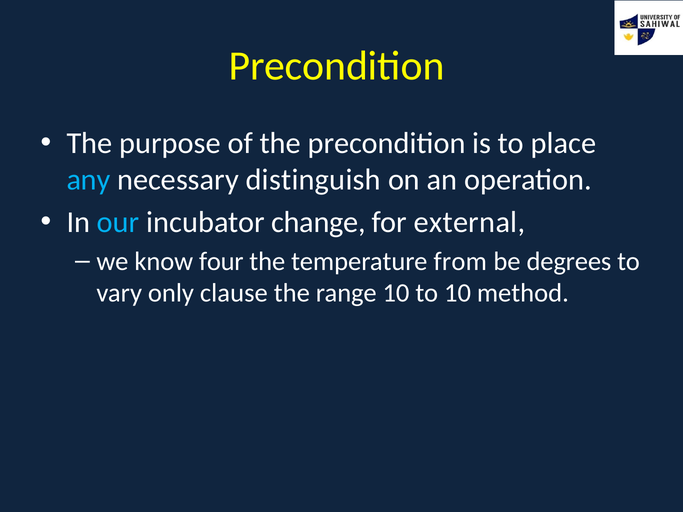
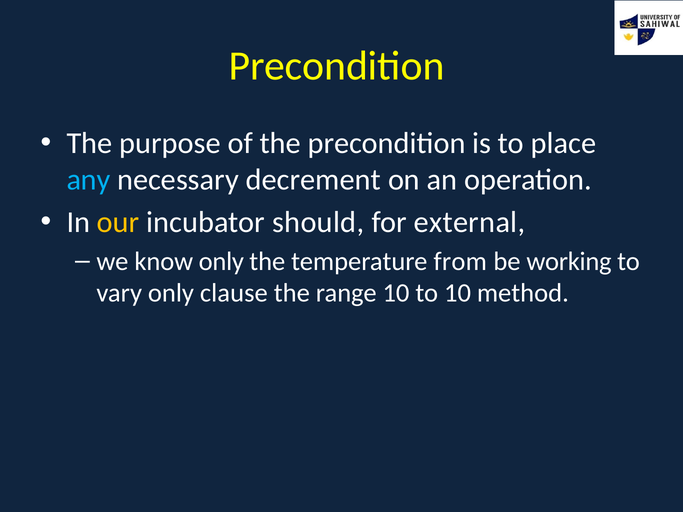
distinguish: distinguish -> decrement
our colour: light blue -> yellow
change: change -> should
know four: four -> only
degrees: degrees -> working
